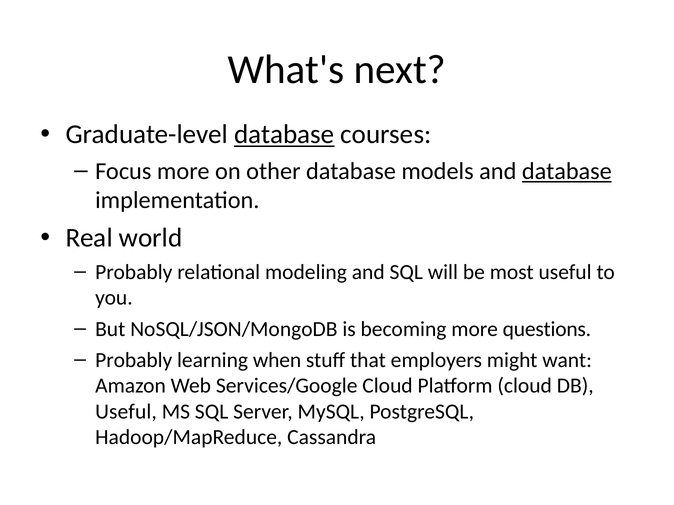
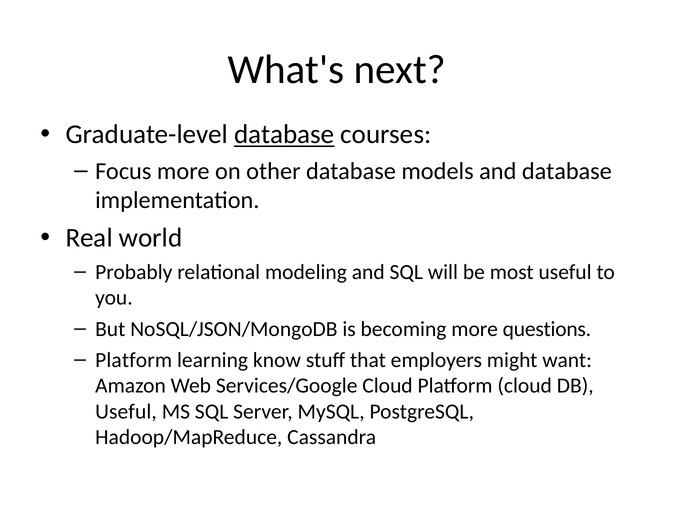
database at (567, 171) underline: present -> none
Probably at (134, 360): Probably -> Platform
when: when -> know
